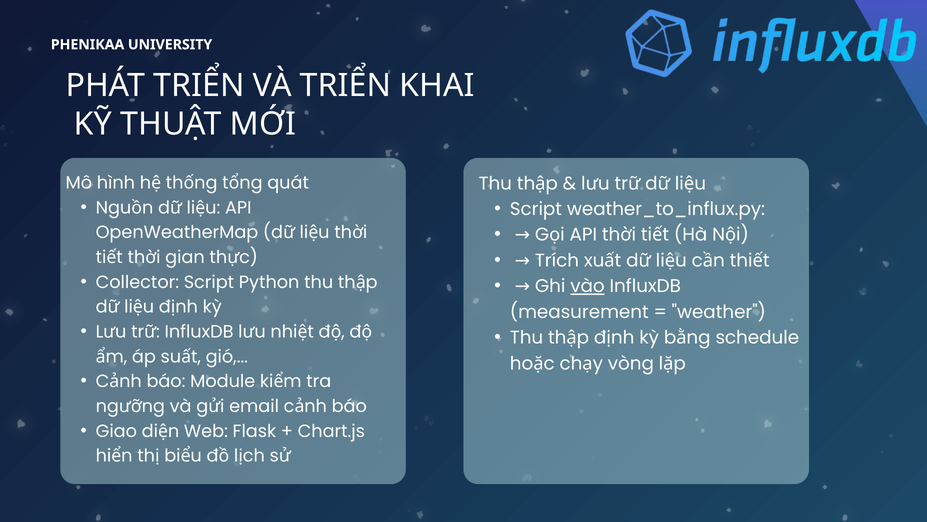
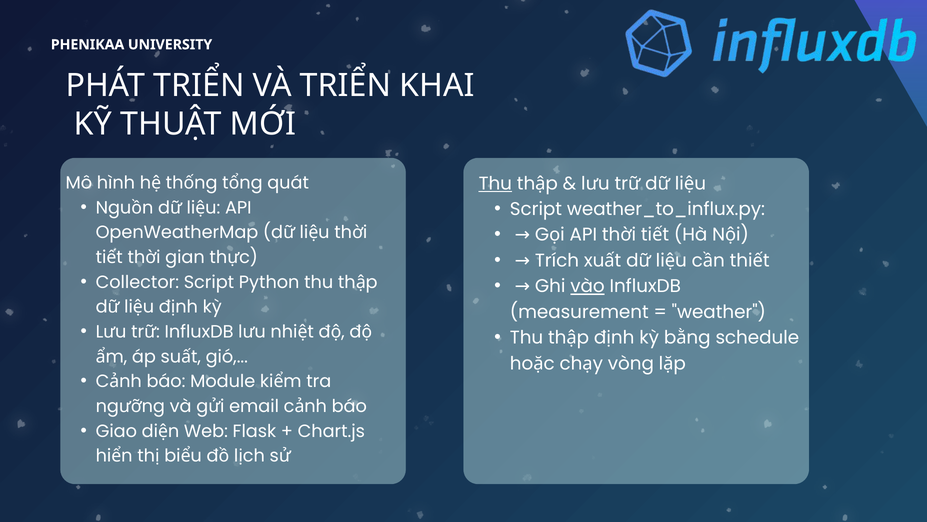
Thu at (495, 183) underline: none -> present
